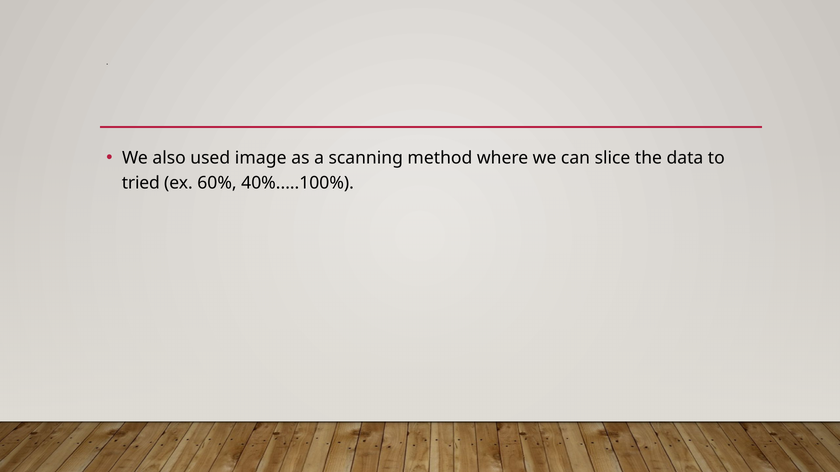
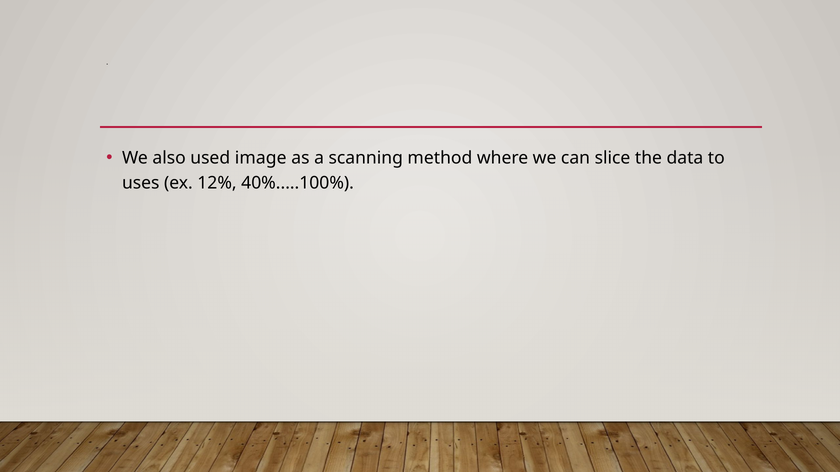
tried: tried -> uses
60%: 60% -> 12%
